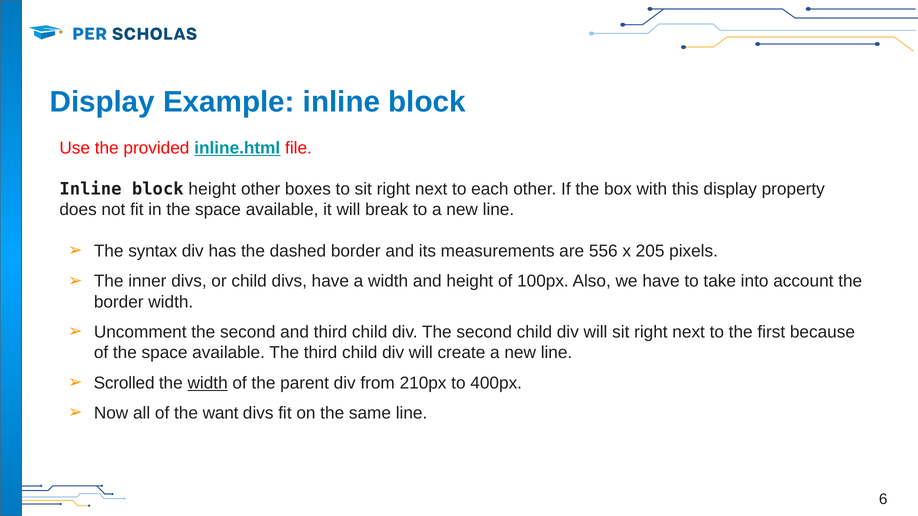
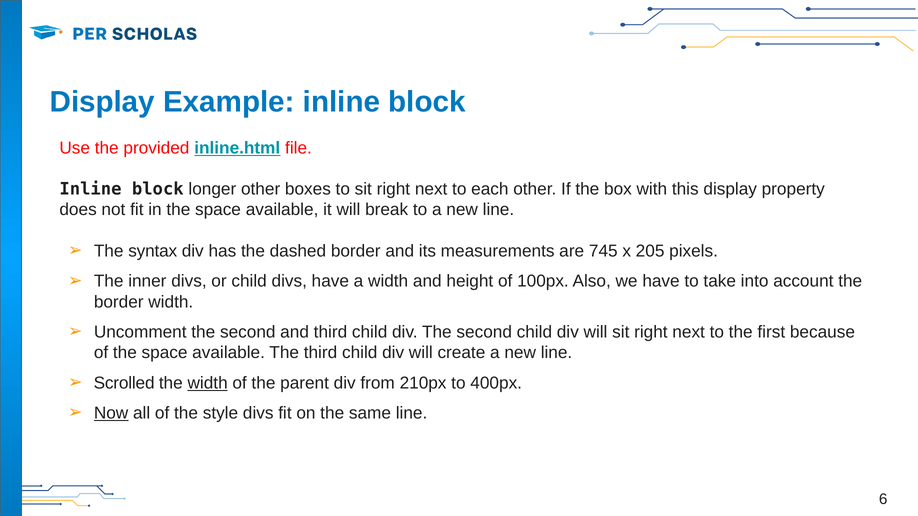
block height: height -> longer
556: 556 -> 745
Now underline: none -> present
want: want -> style
